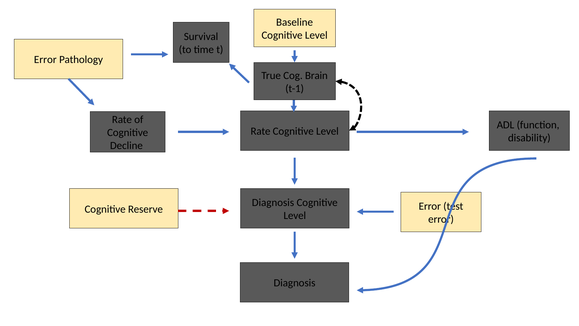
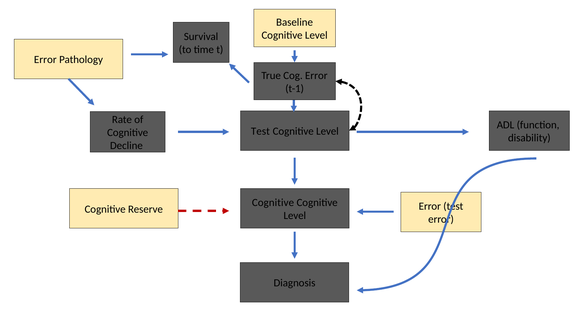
Cog Brain: Brain -> Error
Rate at (261, 131): Rate -> Test
Diagnosis at (273, 202): Diagnosis -> Cognitive
